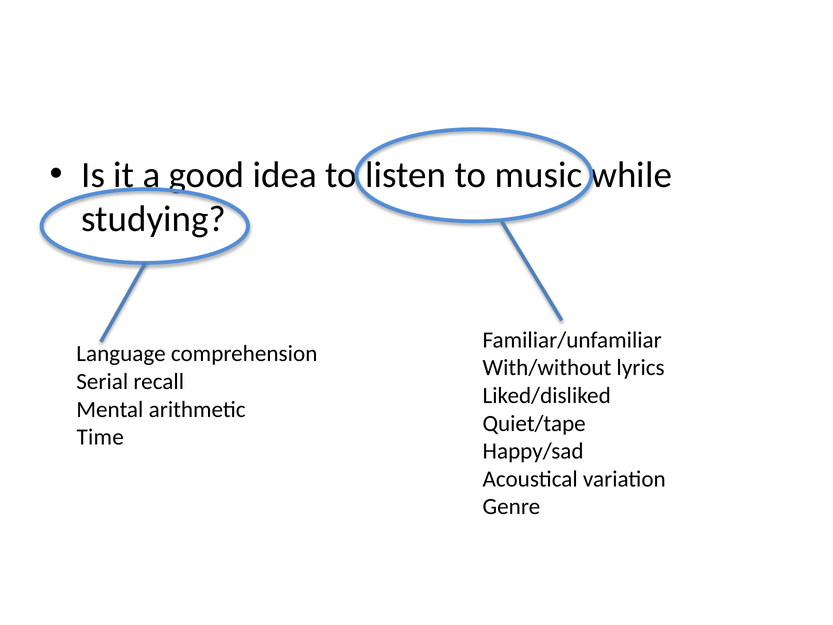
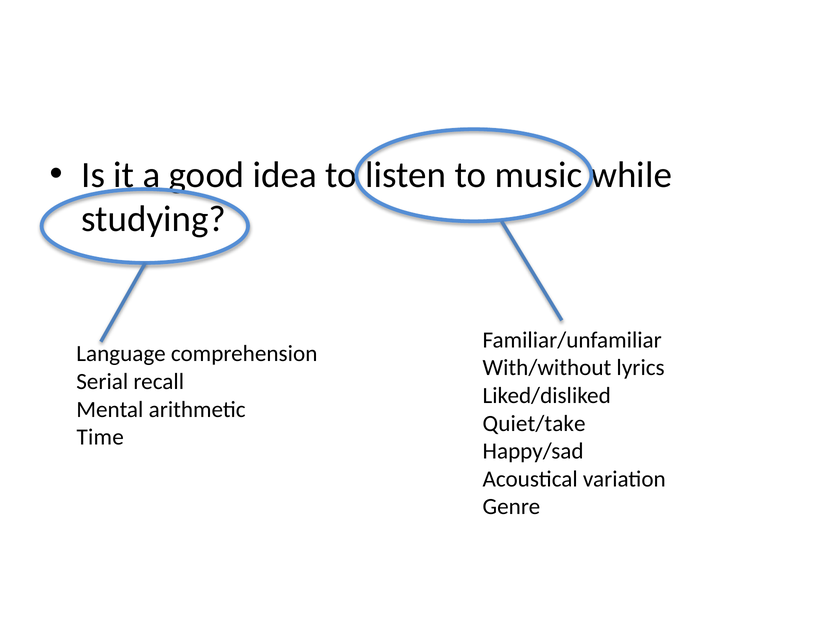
Quiet/tape: Quiet/tape -> Quiet/take
